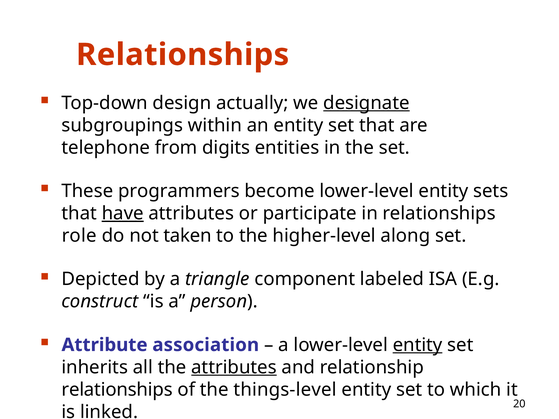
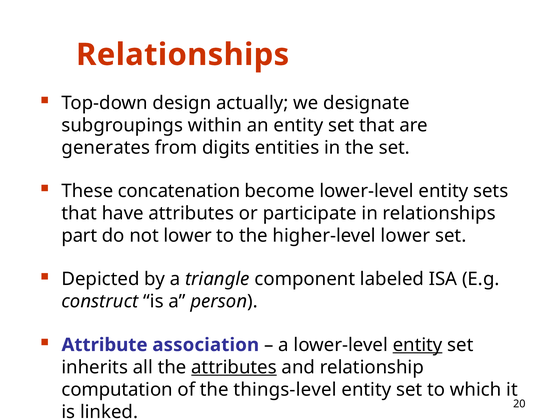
designate underline: present -> none
telephone: telephone -> generates
programmers: programmers -> concatenation
have underline: present -> none
role: role -> part
not taken: taken -> lower
higher-level along: along -> lower
relationships at (117, 390): relationships -> computation
